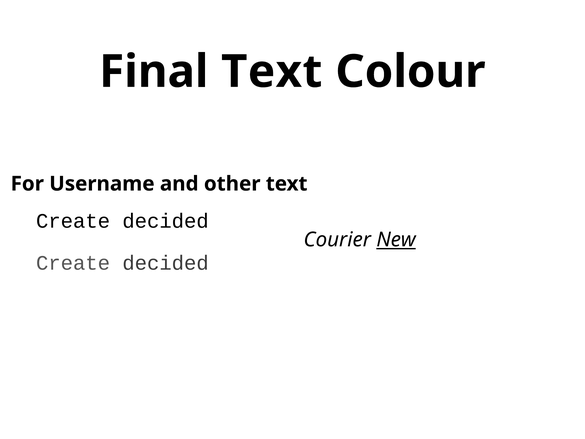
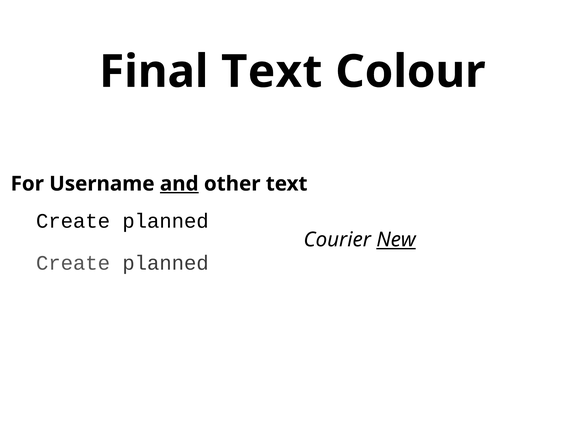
and underline: none -> present
decided at (166, 221): decided -> planned
decided at (166, 263): decided -> planned
